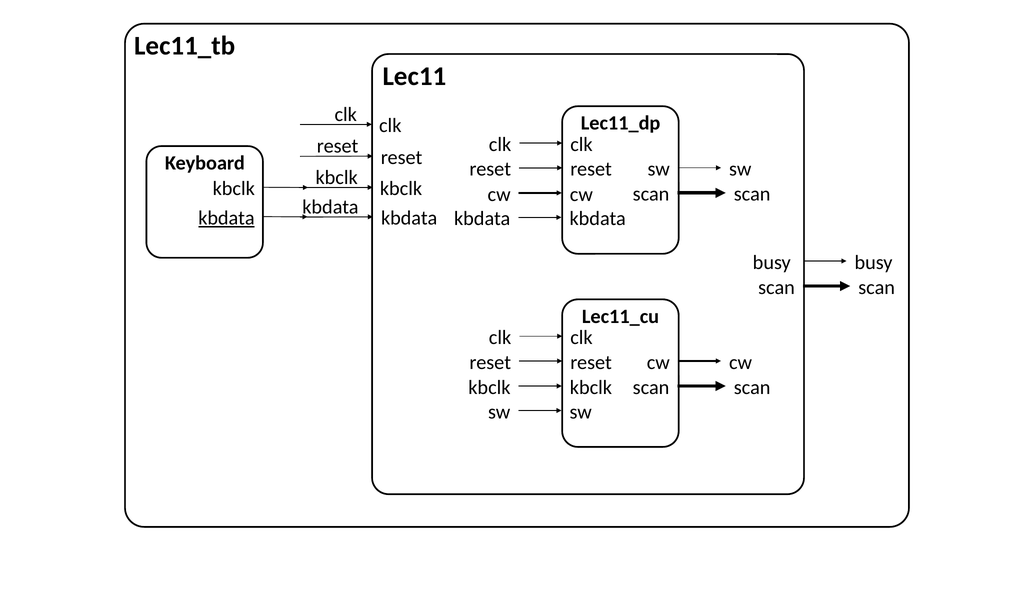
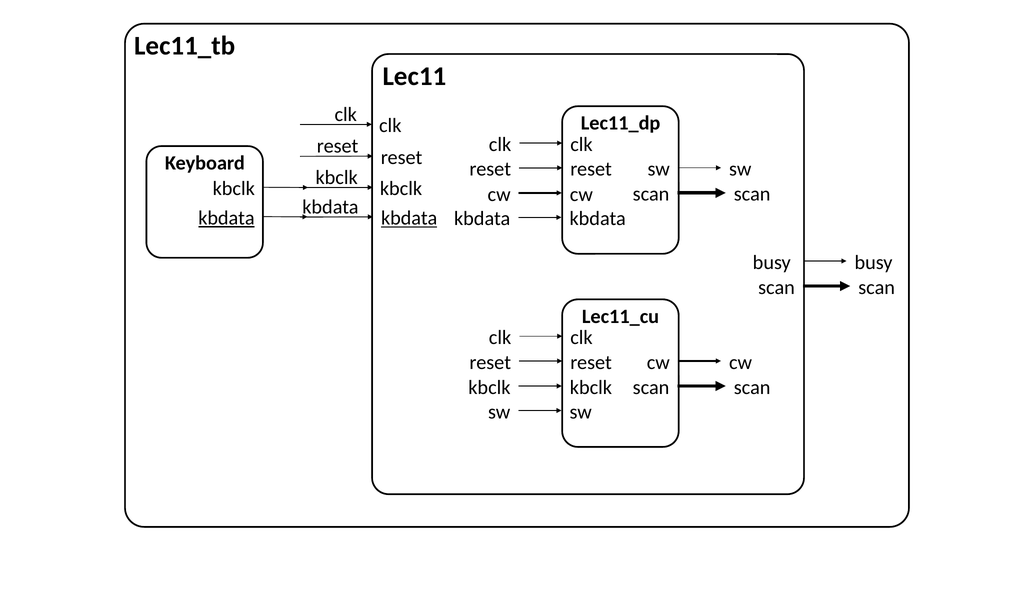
kbdata at (409, 218) underline: none -> present
